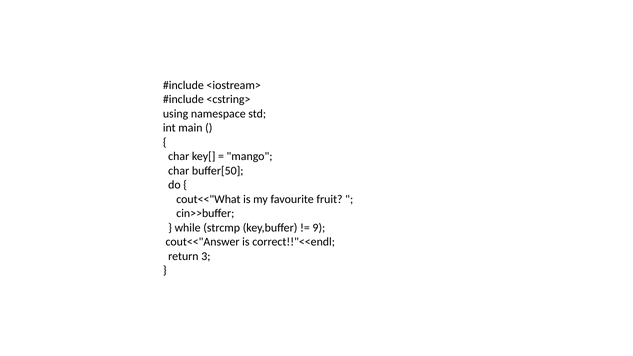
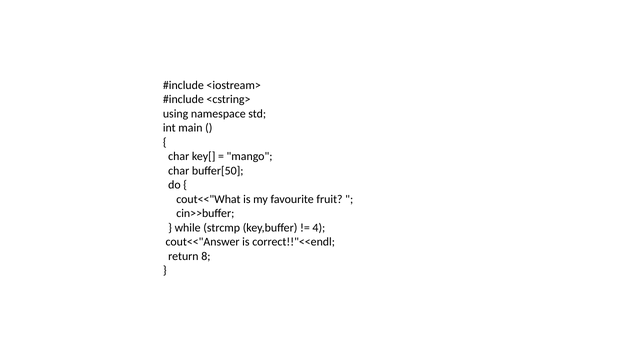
9: 9 -> 4
3: 3 -> 8
